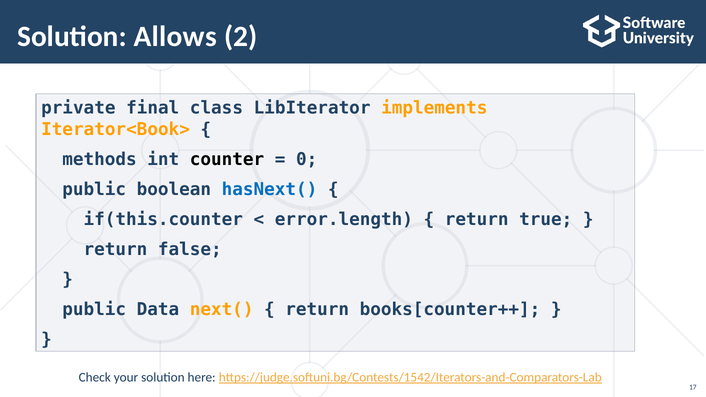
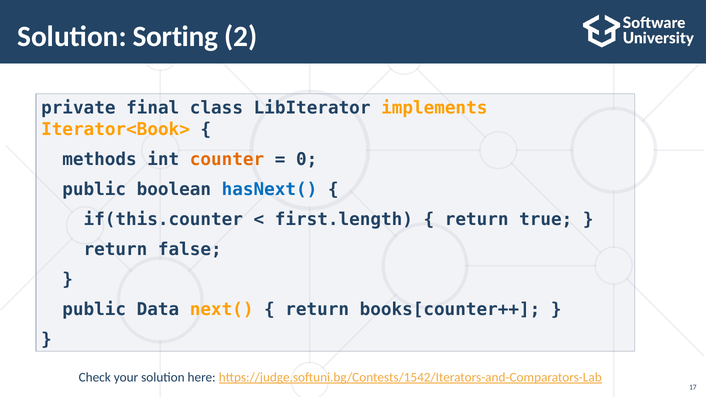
Allows: Allows -> Sorting
counter colour: black -> orange
error.length: error.length -> first.length
